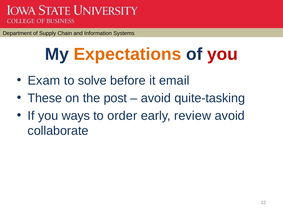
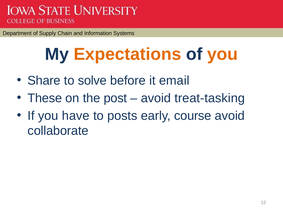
you at (222, 54) colour: red -> orange
Exam: Exam -> Share
quite-tasking: quite-tasking -> treat-tasking
ways: ways -> have
order: order -> posts
review: review -> course
